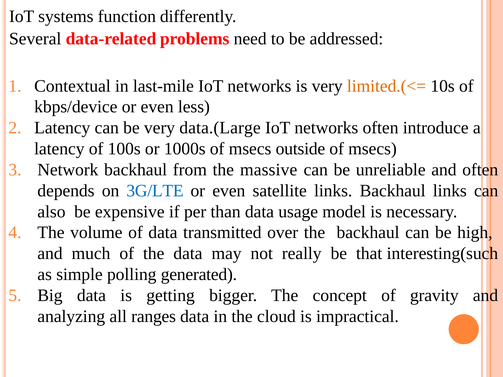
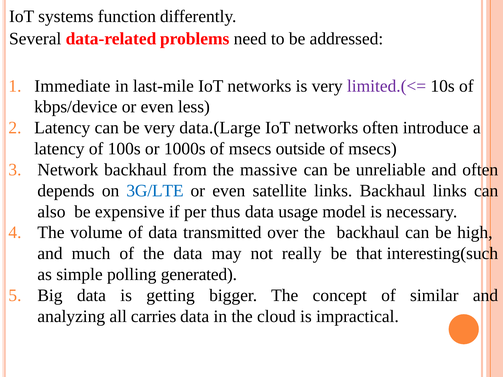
Contextual: Contextual -> Immediate
limited.(<= colour: orange -> purple
than: than -> thus
gravity: gravity -> similar
ranges: ranges -> carries
